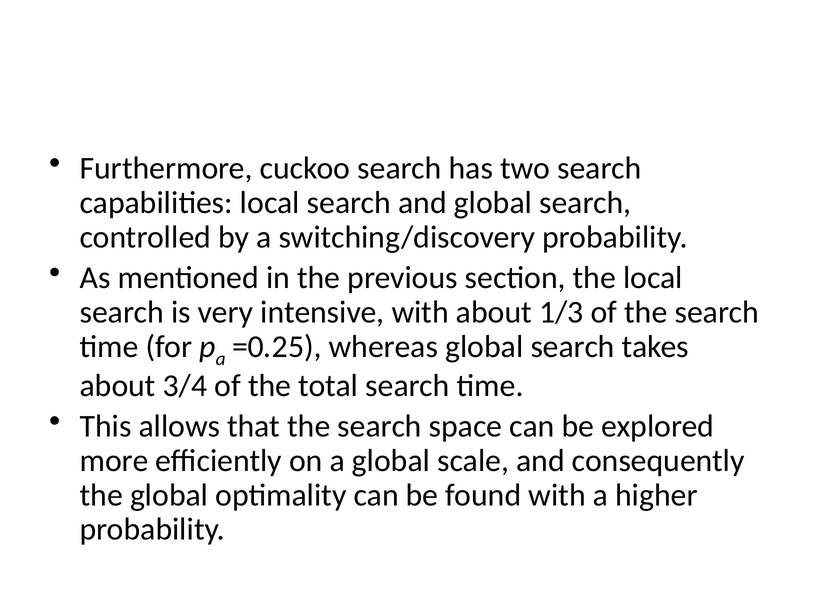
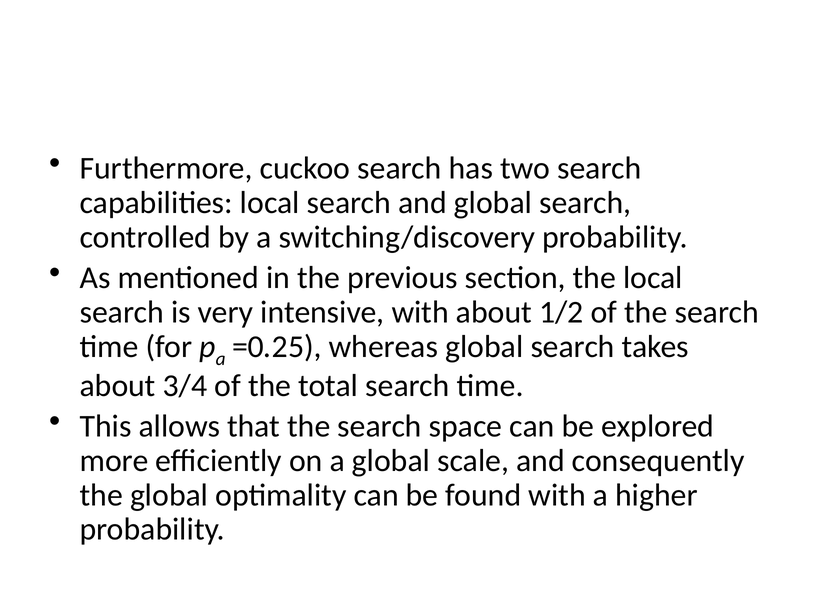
1/3: 1/3 -> 1/2
